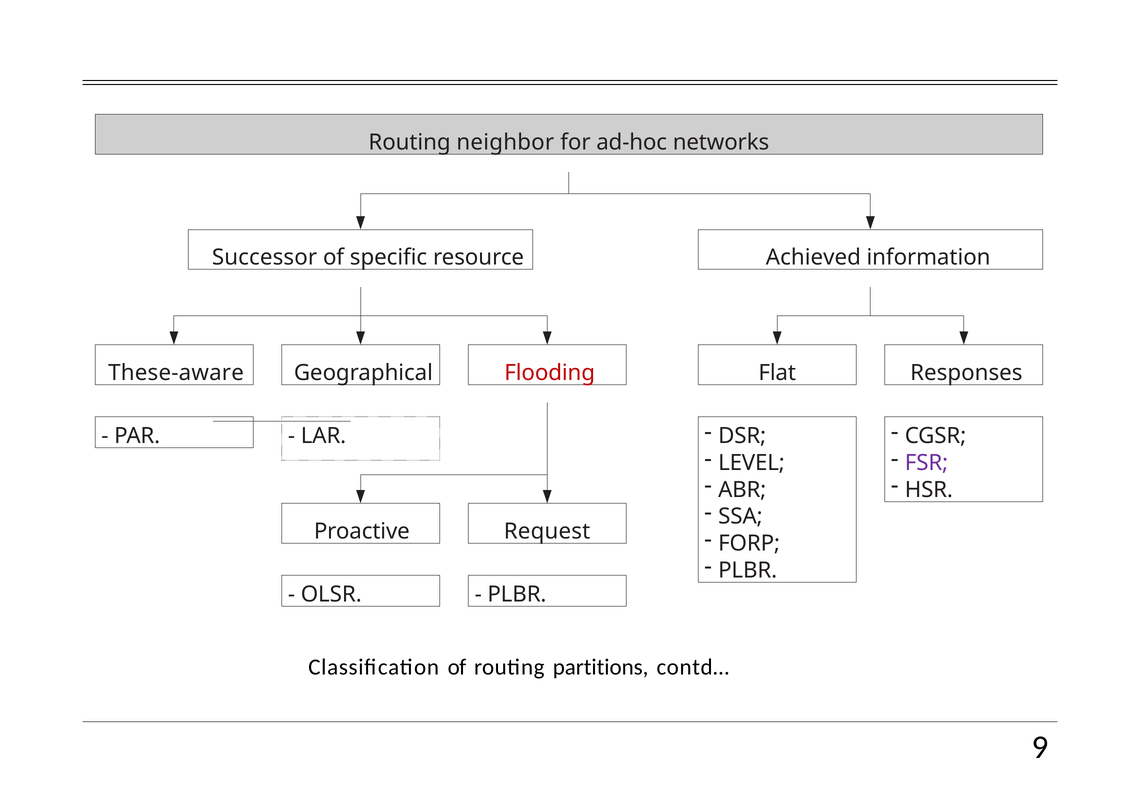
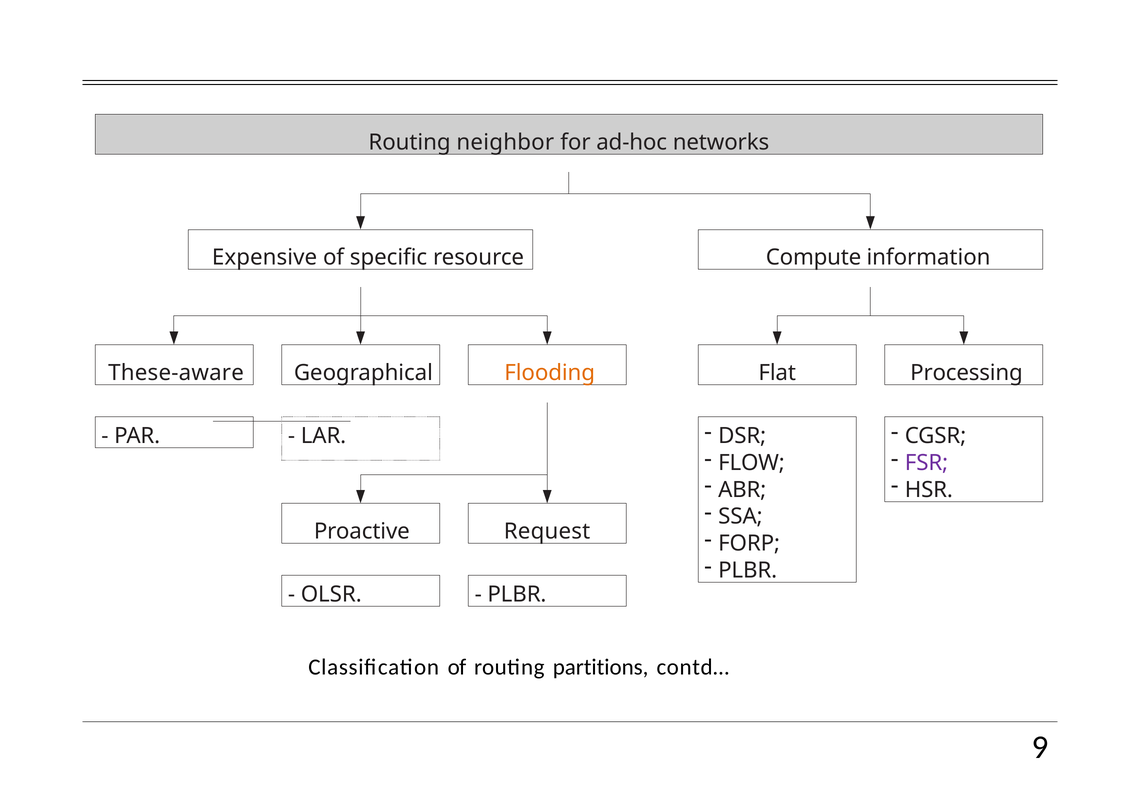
Successor: Successor -> Expensive
Achieved: Achieved -> Compute
Flooding colour: red -> orange
Responses: Responses -> Processing
LEVEL: LEVEL -> FLOW
